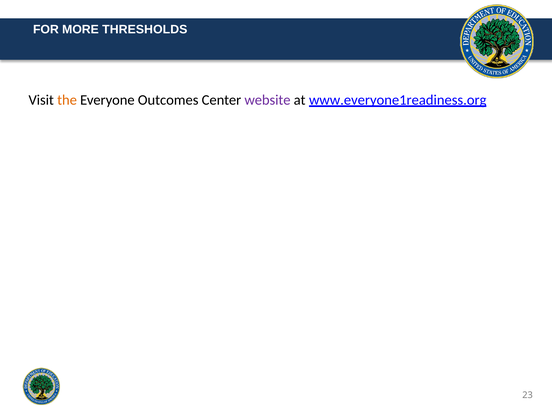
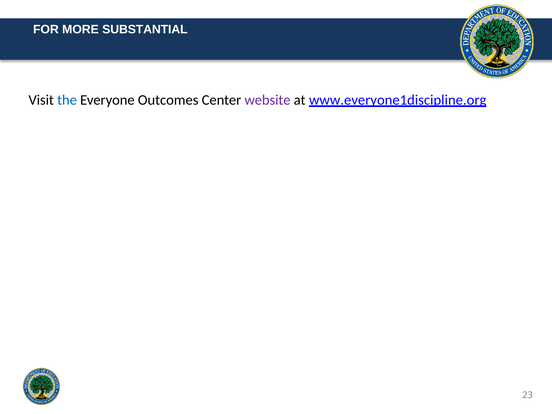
THRESHOLDS: THRESHOLDS -> SUBSTANTIAL
the colour: orange -> blue
www.everyone1readiness.org: www.everyone1readiness.org -> www.everyone1discipline.org
